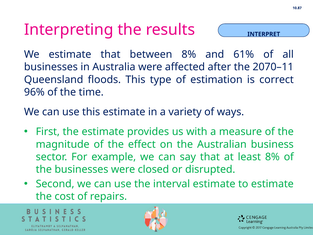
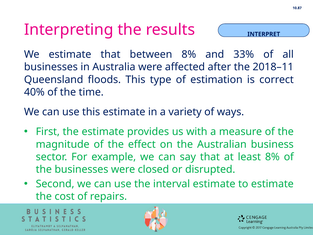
61%: 61% -> 33%
2070–11: 2070–11 -> 2018–11
96%: 96% -> 40%
